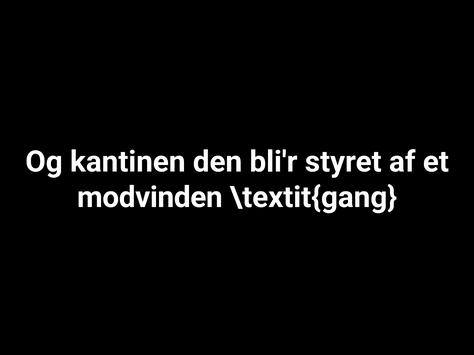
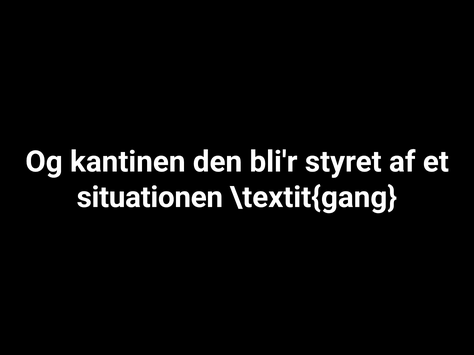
modvinden: modvinden -> situationen
